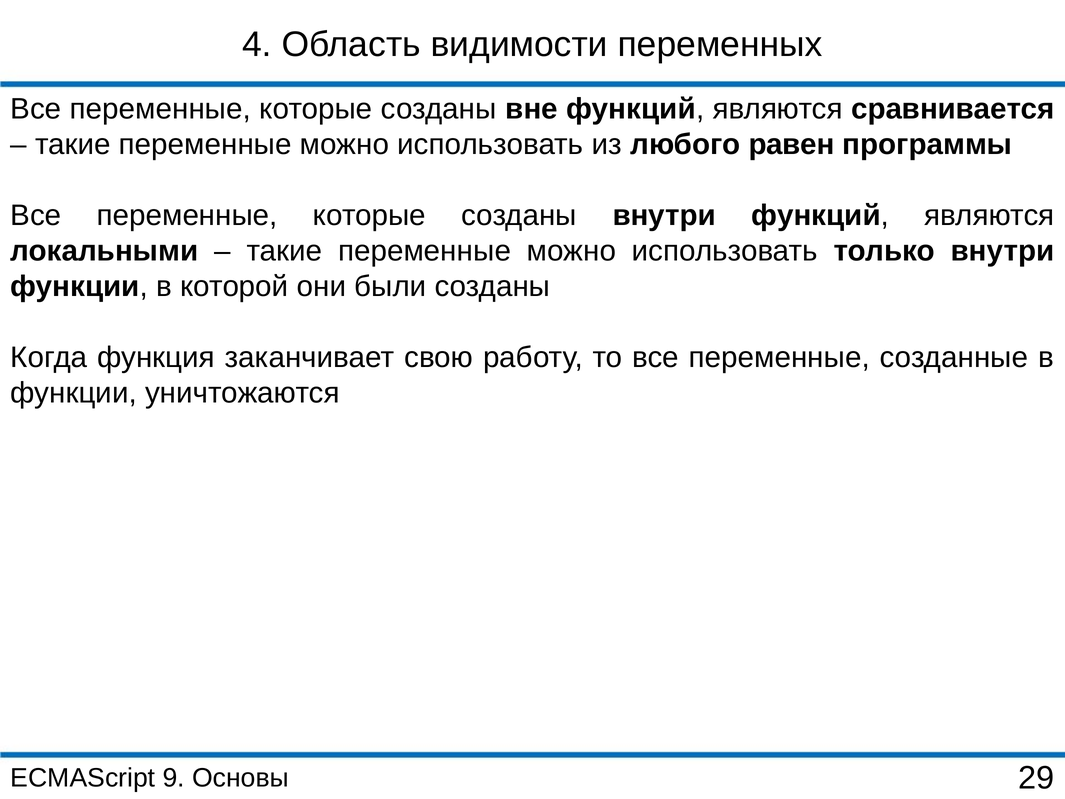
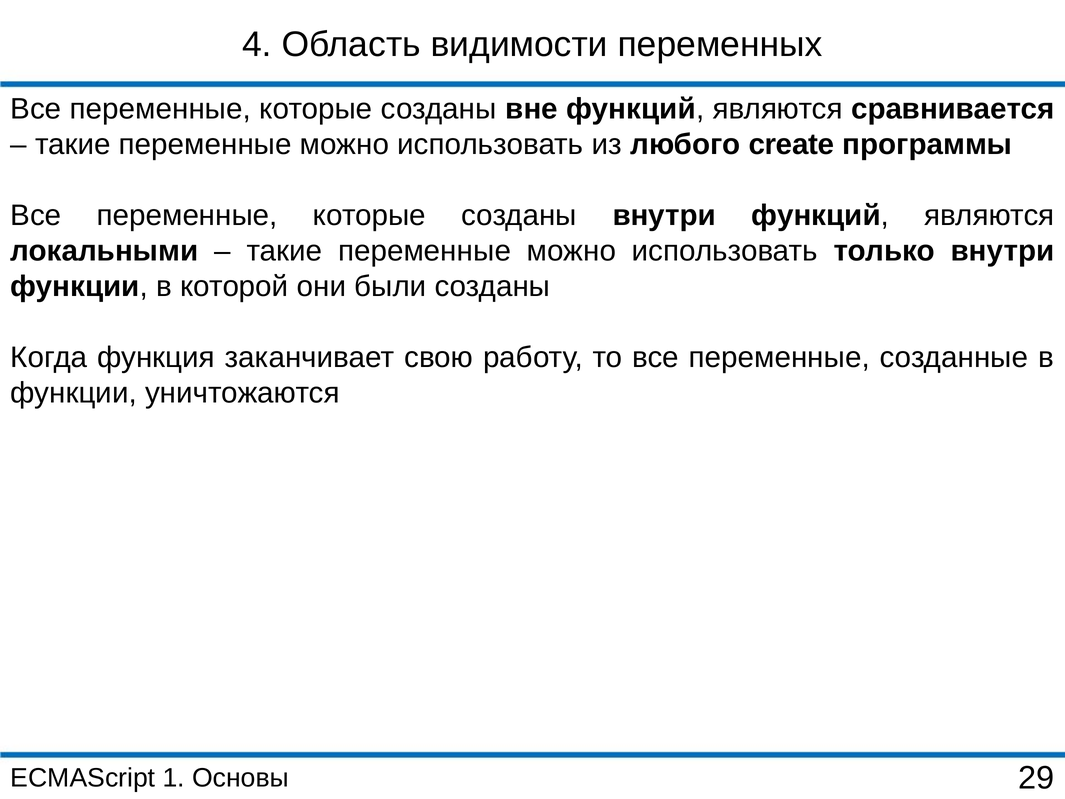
равен: равен -> create
9: 9 -> 1
